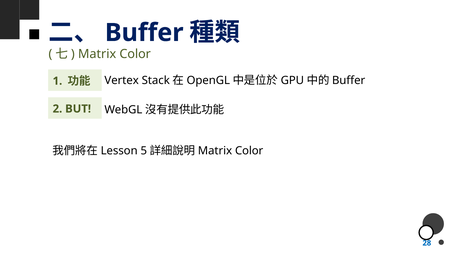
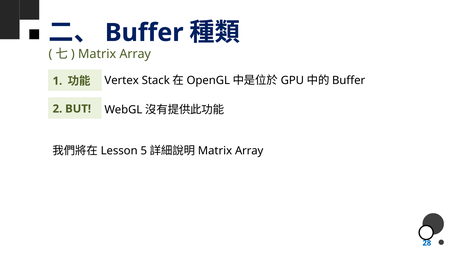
Matrix Color: Color -> Array
Color at (249, 151): Color -> Array
